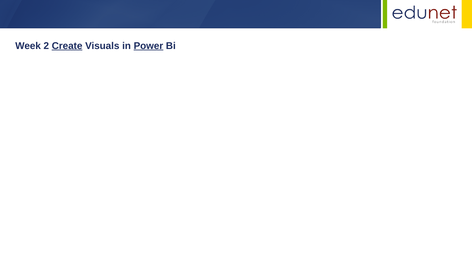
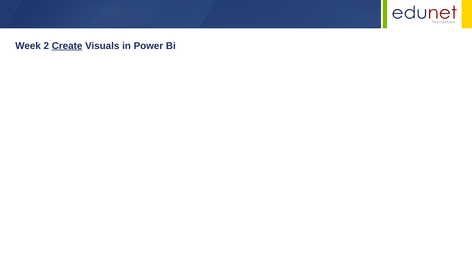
Power underline: present -> none
